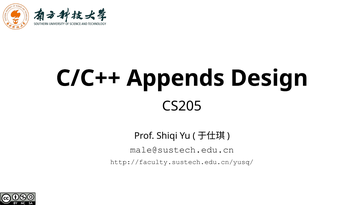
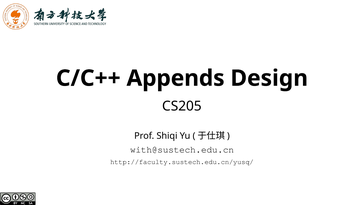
male@sustech.edu.cn: male@sustech.edu.cn -> with@sustech.edu.cn
